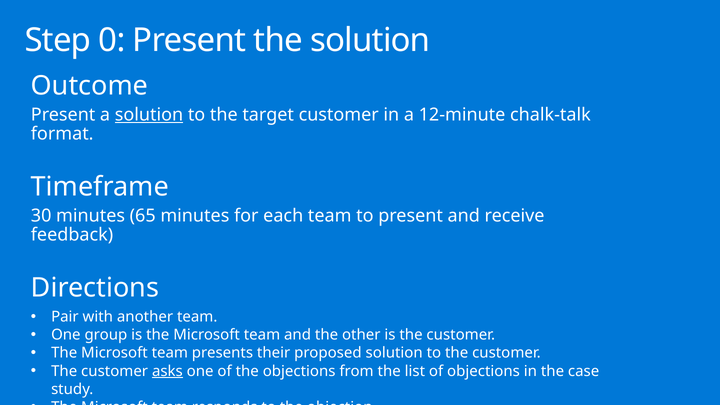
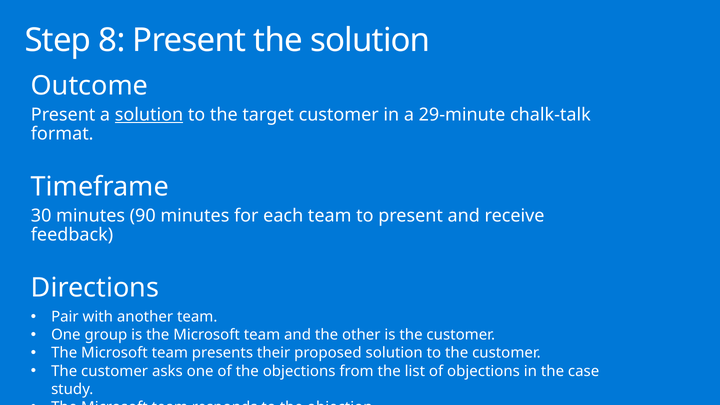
0: 0 -> 8
12-minute: 12-minute -> 29-minute
65: 65 -> 90
asks underline: present -> none
